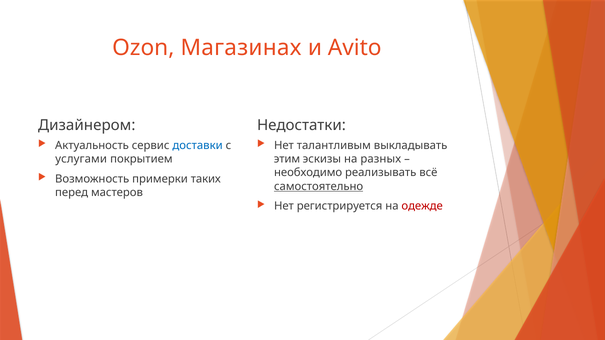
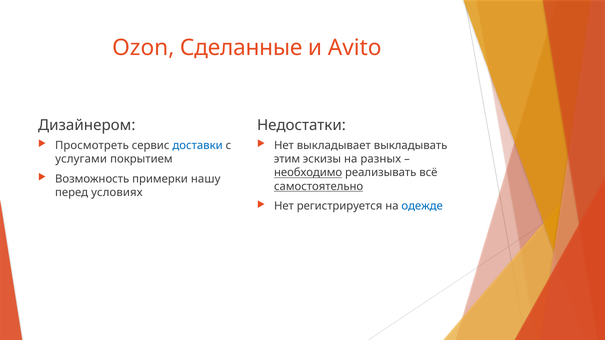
Магазинах: Магазинах -> Сделанные
Актуальность: Актуальность -> Просмотреть
талантливым: талантливым -> выкладывает
необходимо underline: none -> present
таких: таких -> нашу
мастеров: мастеров -> условиях
одежде colour: red -> blue
